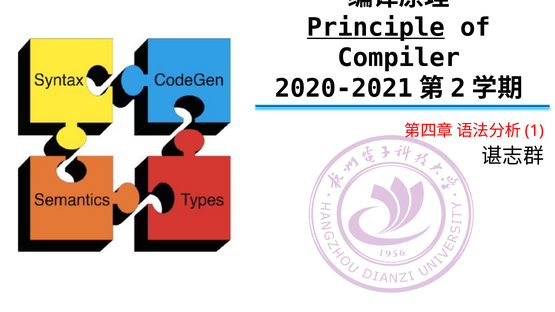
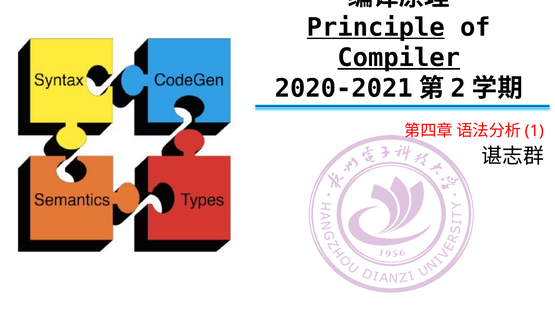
Compiler underline: none -> present
